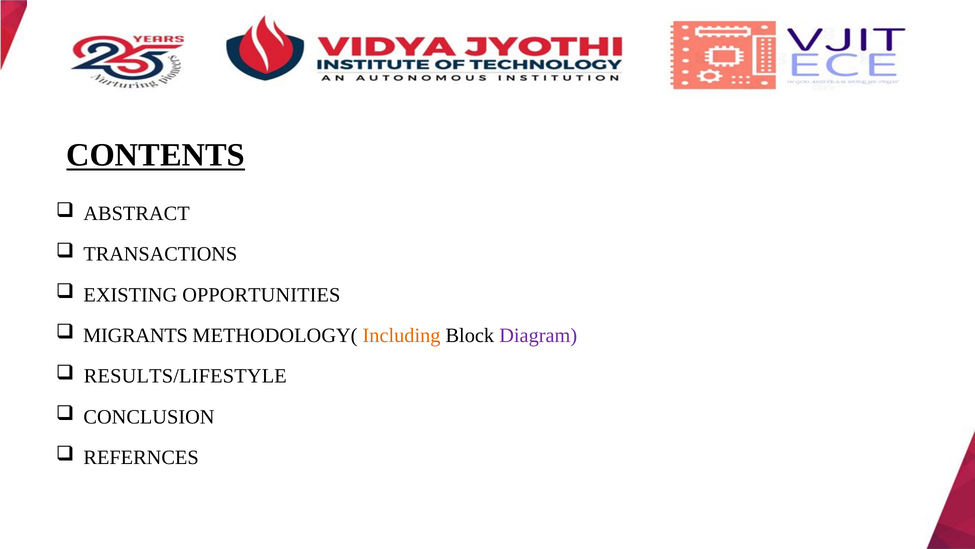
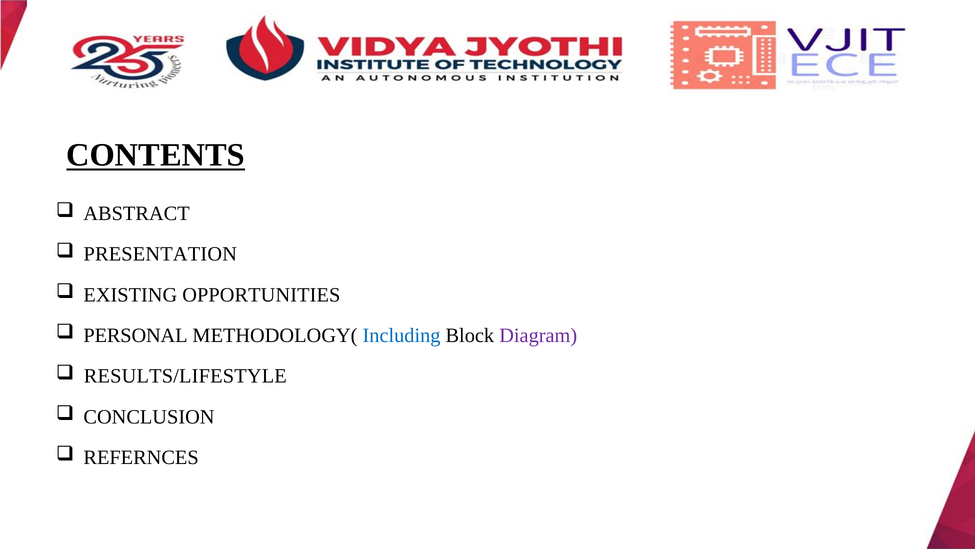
TRANSACTIONS: TRANSACTIONS -> PRESENTATION
MIGRANTS: MIGRANTS -> PERSONAL
Including colour: orange -> blue
